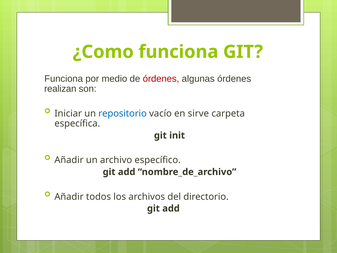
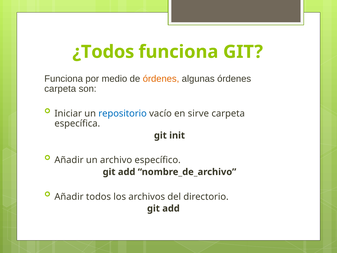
¿Como: ¿Como -> ¿Todos
órdenes at (161, 79) colour: red -> orange
realizan at (60, 89): realizan -> carpeta
